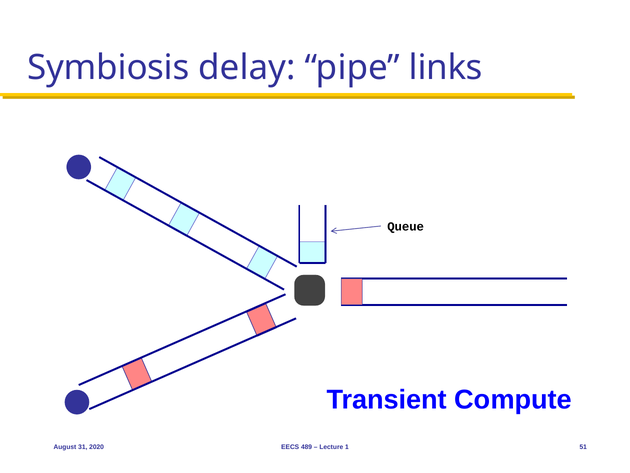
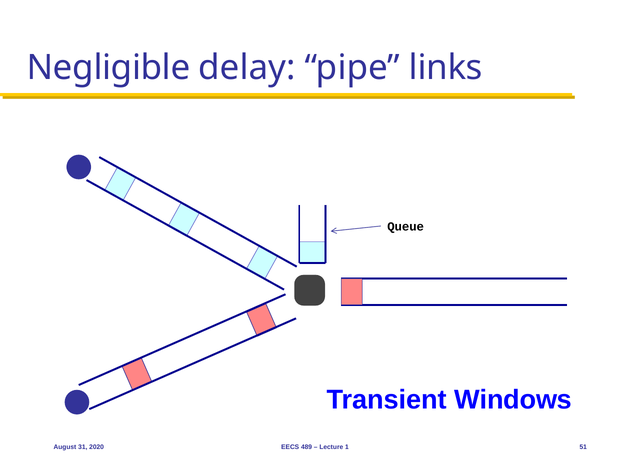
Symbiosis: Symbiosis -> Negligible
Compute: Compute -> Windows
